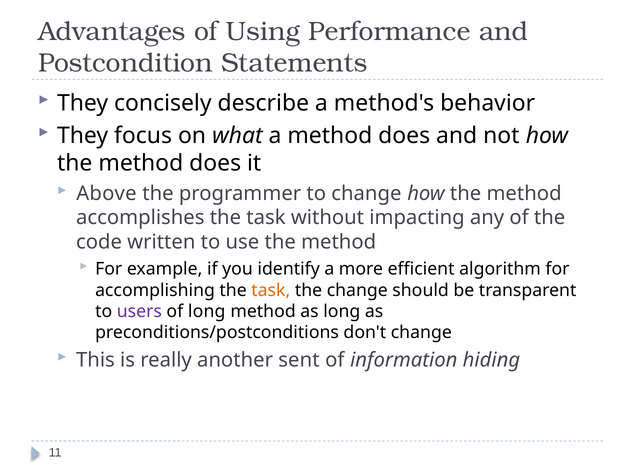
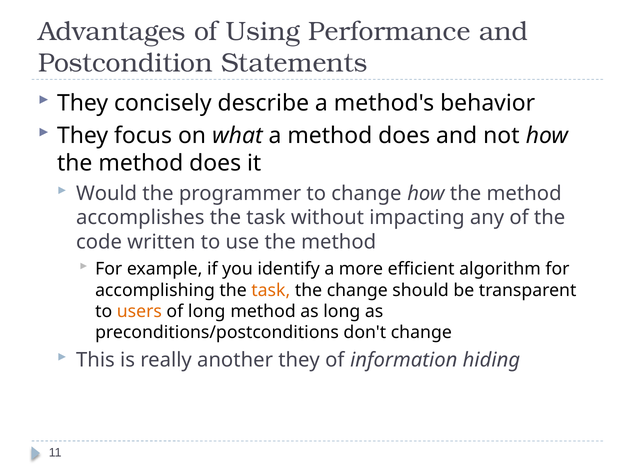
Above: Above -> Would
users colour: purple -> orange
another sent: sent -> they
